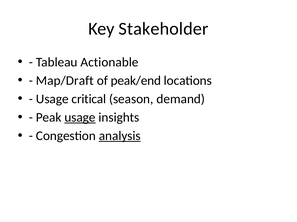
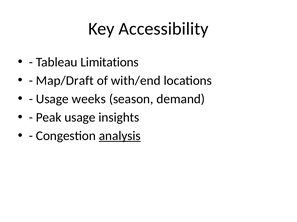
Stakeholder: Stakeholder -> Accessibility
Actionable: Actionable -> Limitations
peak/end: peak/end -> with/end
critical: critical -> weeks
usage at (80, 118) underline: present -> none
